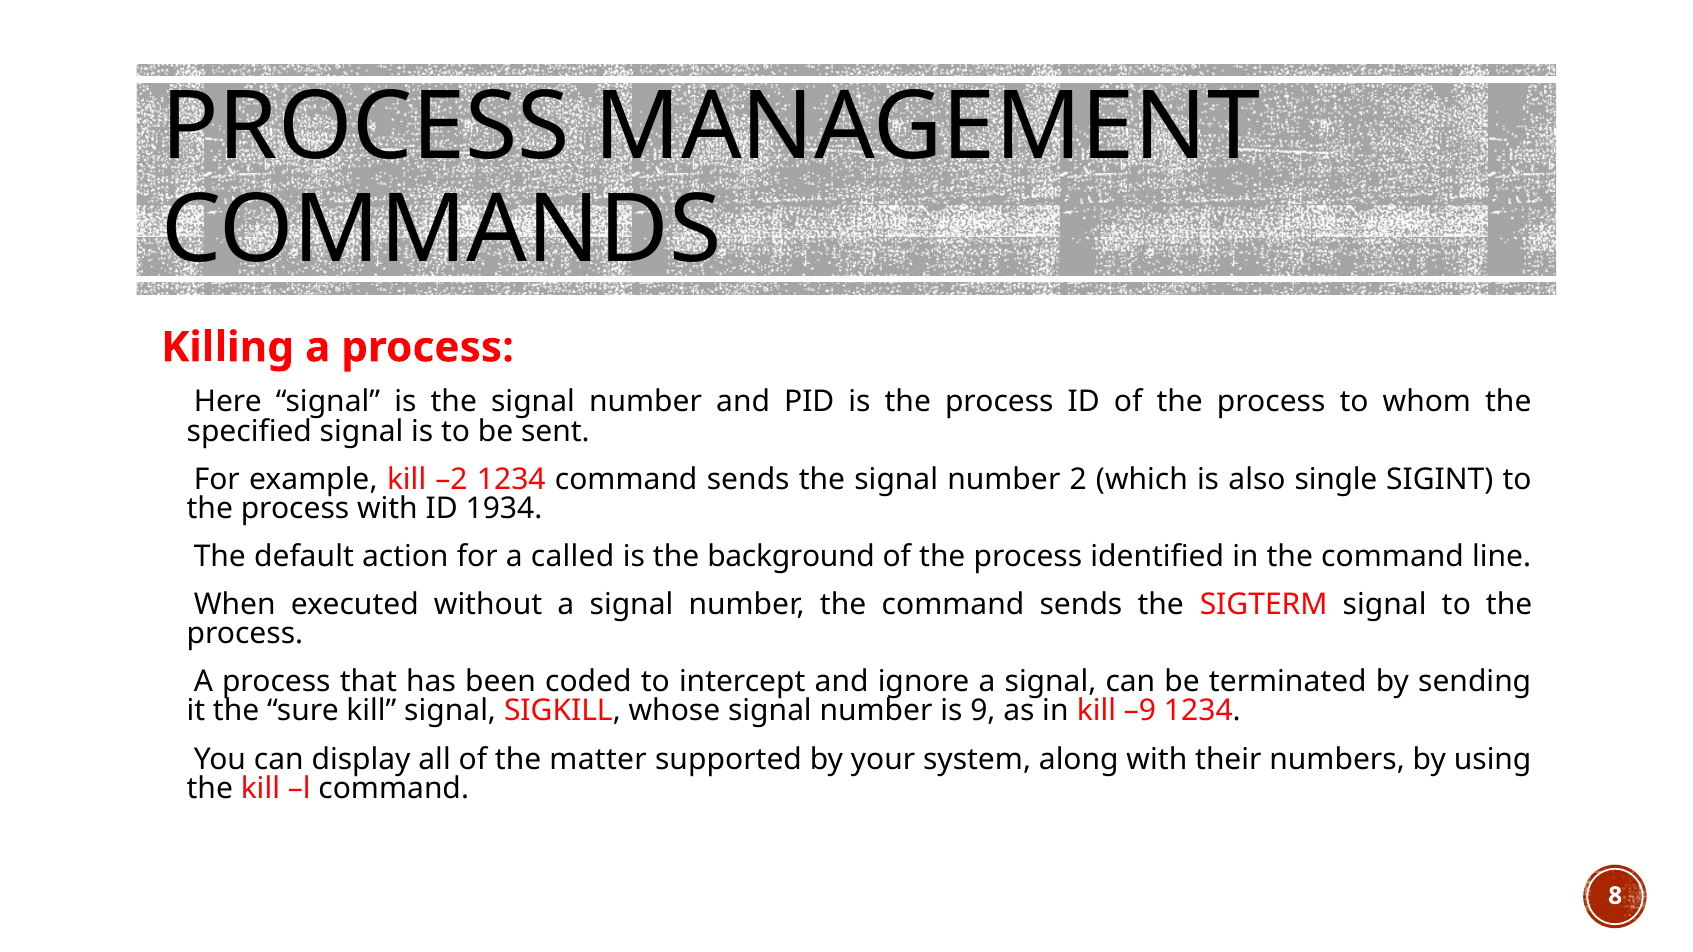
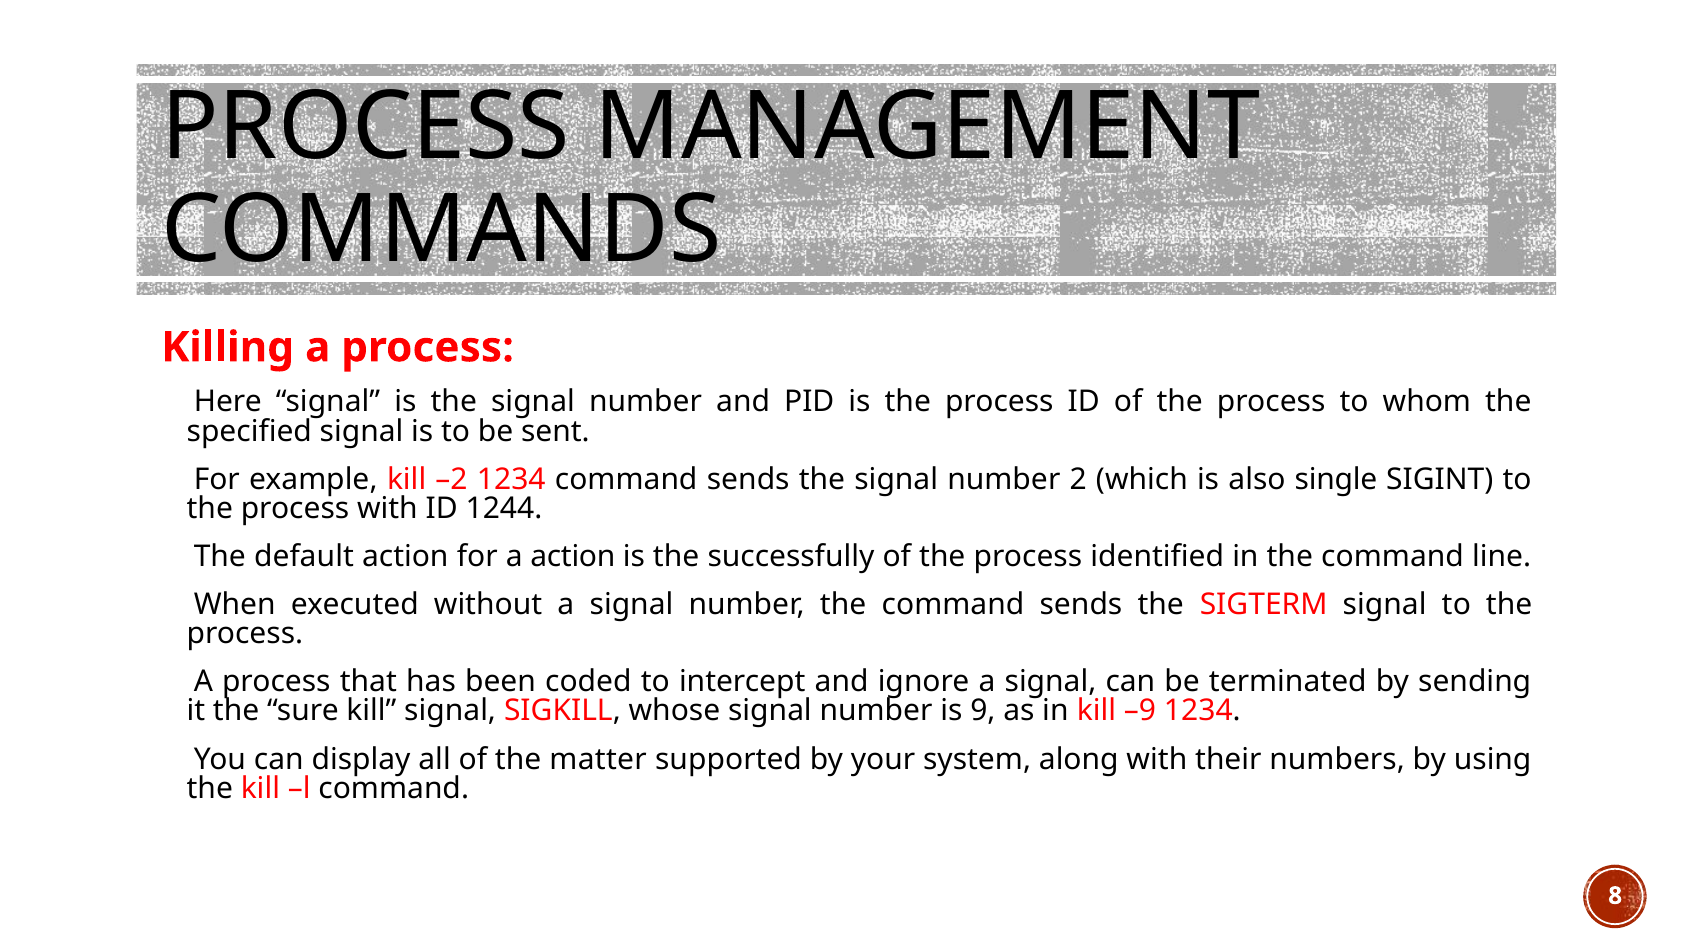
1934: 1934 -> 1244
a called: called -> action
background: background -> successfully
